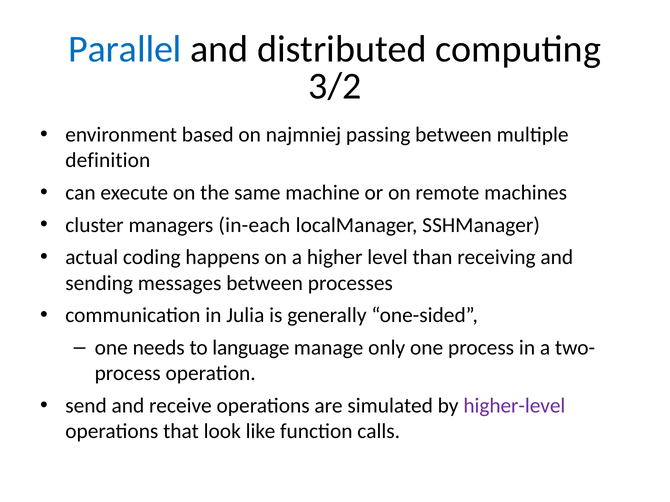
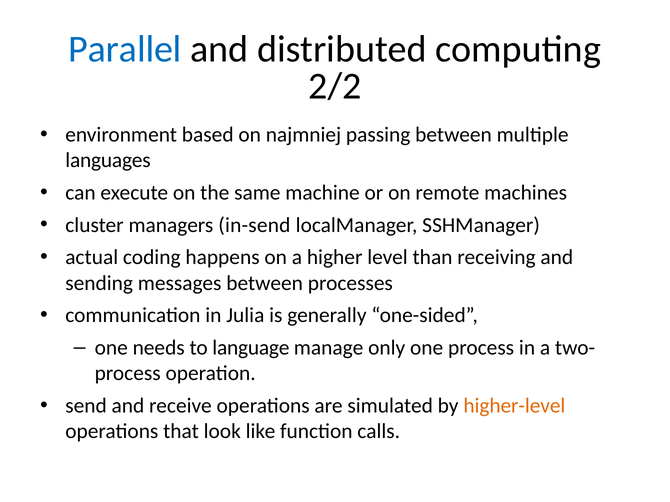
3/2: 3/2 -> 2/2
definition: definition -> languages
in-each: in-each -> in-send
higher-level colour: purple -> orange
